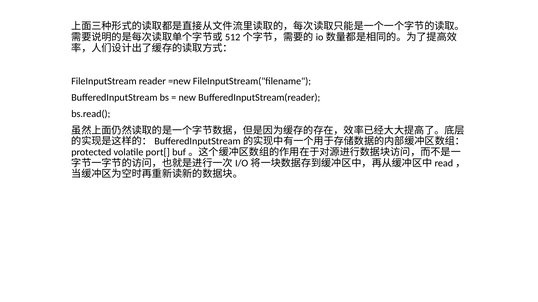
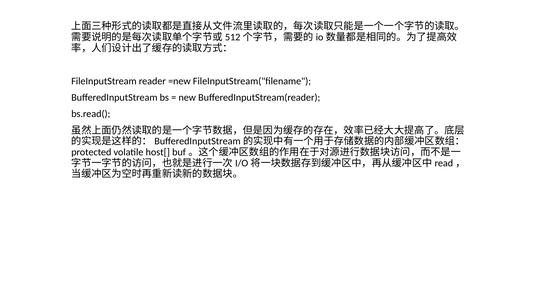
port[: port[ -> host[
